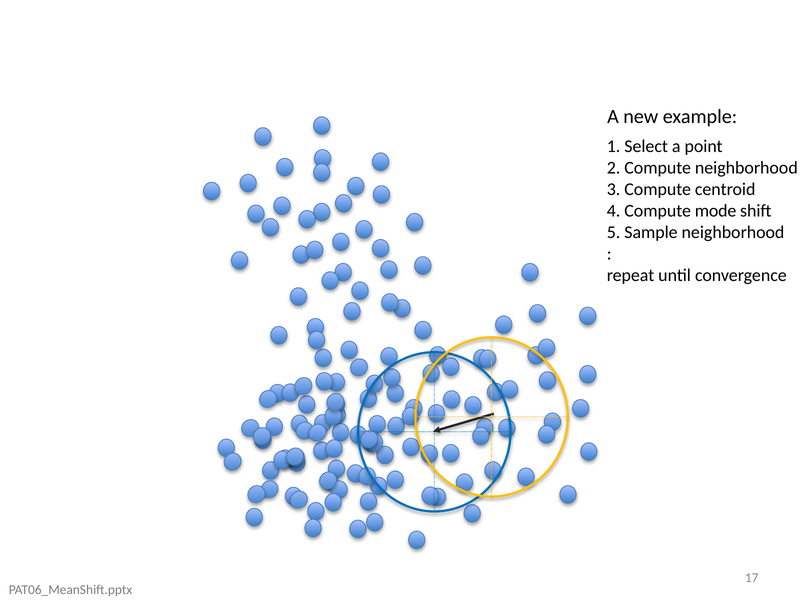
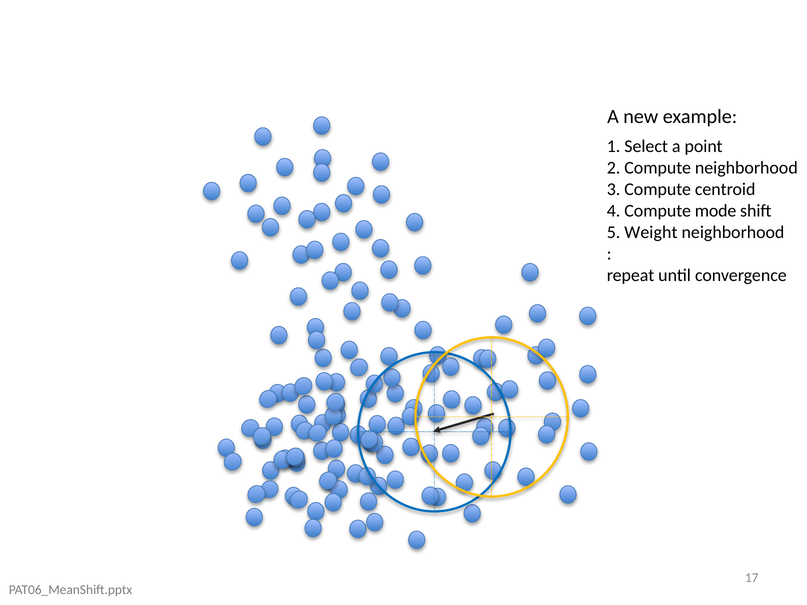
Sample: Sample -> Weight
